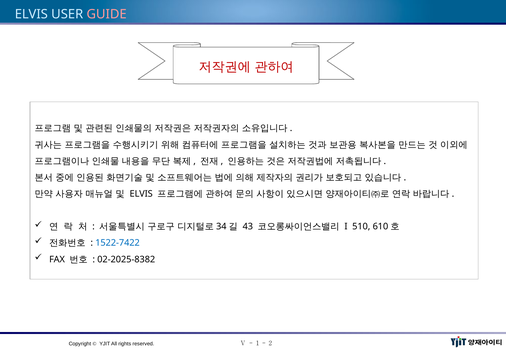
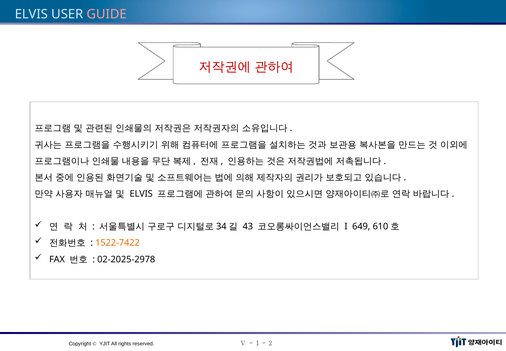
510: 510 -> 649
1522-7422 colour: blue -> orange
02-2025-8382: 02-2025-8382 -> 02-2025-2978
